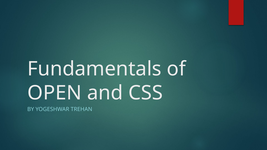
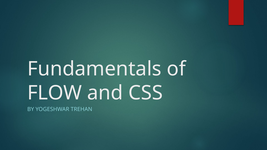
OPEN: OPEN -> FLOW
